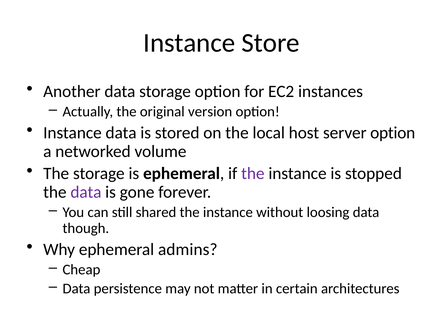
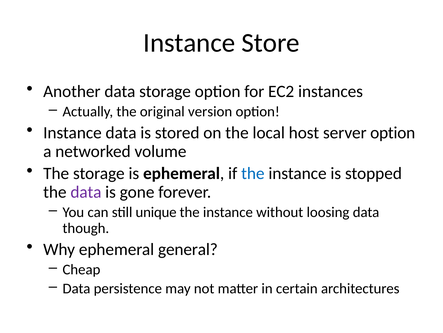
the at (253, 173) colour: purple -> blue
shared: shared -> unique
admins: admins -> general
